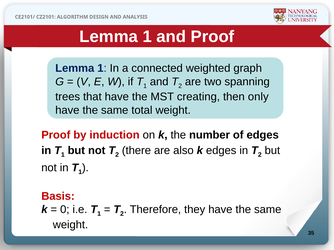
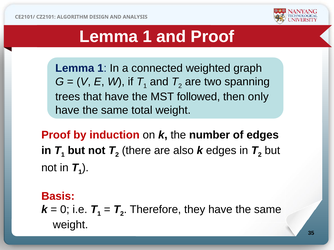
creating: creating -> followed
